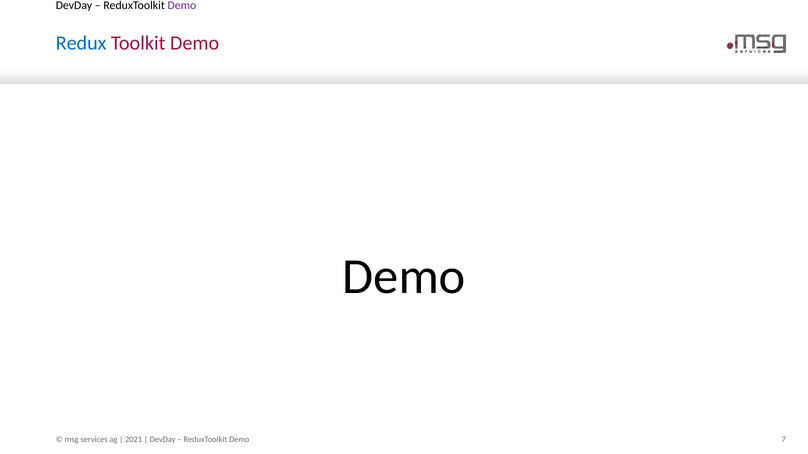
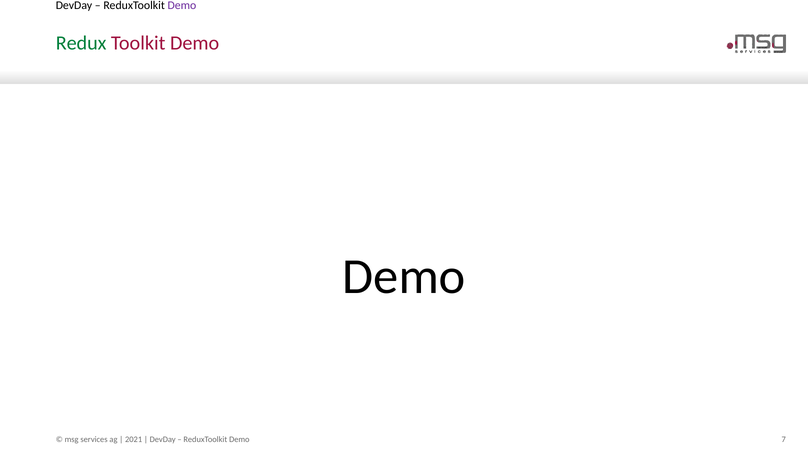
Redux colour: blue -> green
